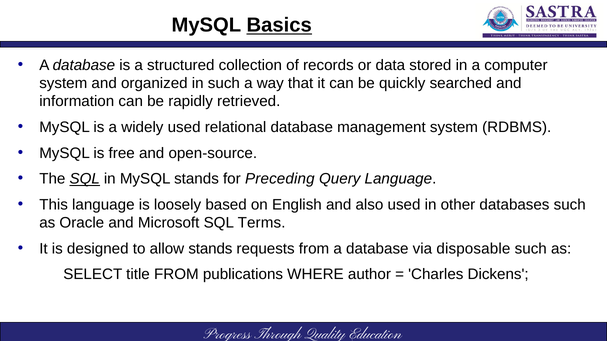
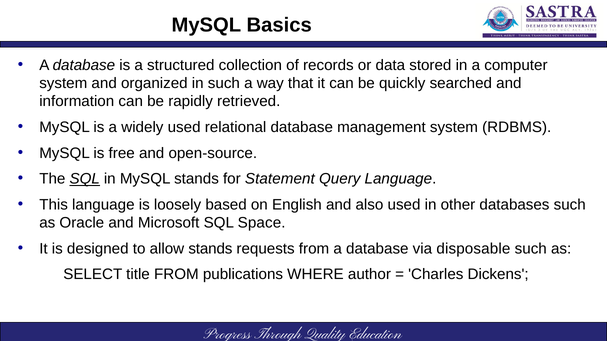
Basics underline: present -> none
Preceding: Preceding -> Statement
Terms: Terms -> Space
